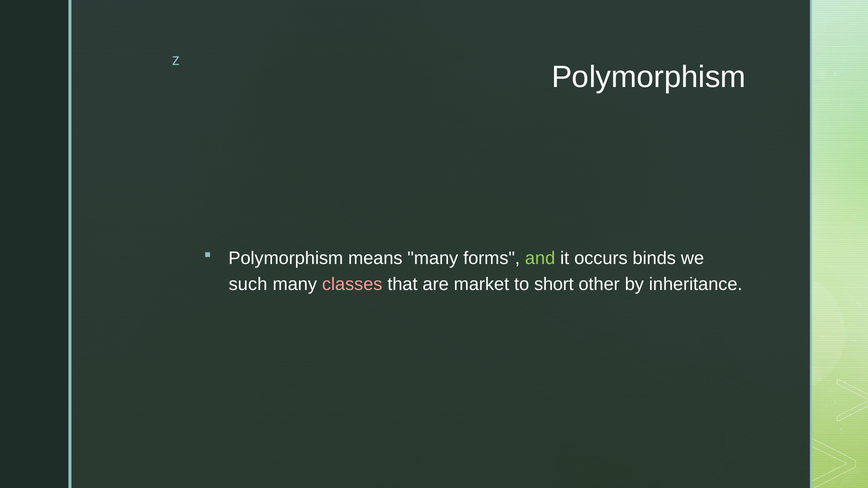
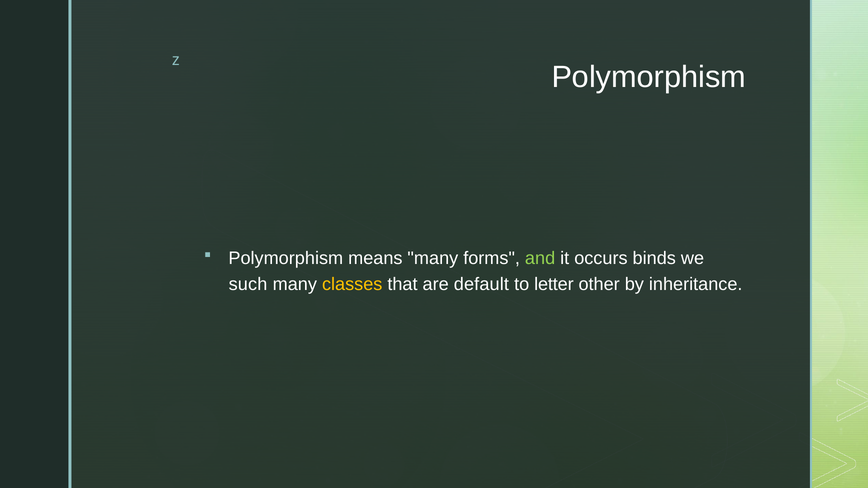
classes colour: pink -> yellow
market: market -> default
short: short -> letter
